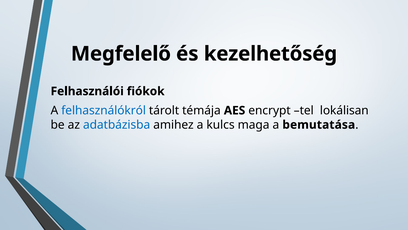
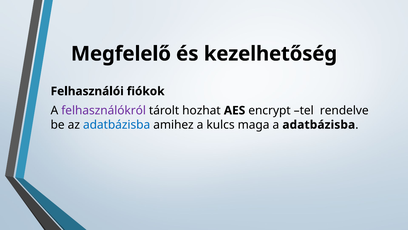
felhasználókról colour: blue -> purple
témája: témája -> hozhat
lokálisan: lokálisan -> rendelve
a bemutatása: bemutatása -> adatbázisba
